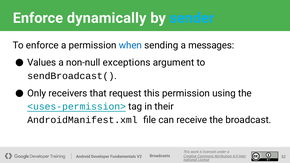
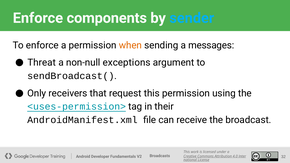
dynamically: dynamically -> components
when colour: blue -> orange
Values: Values -> Threat
